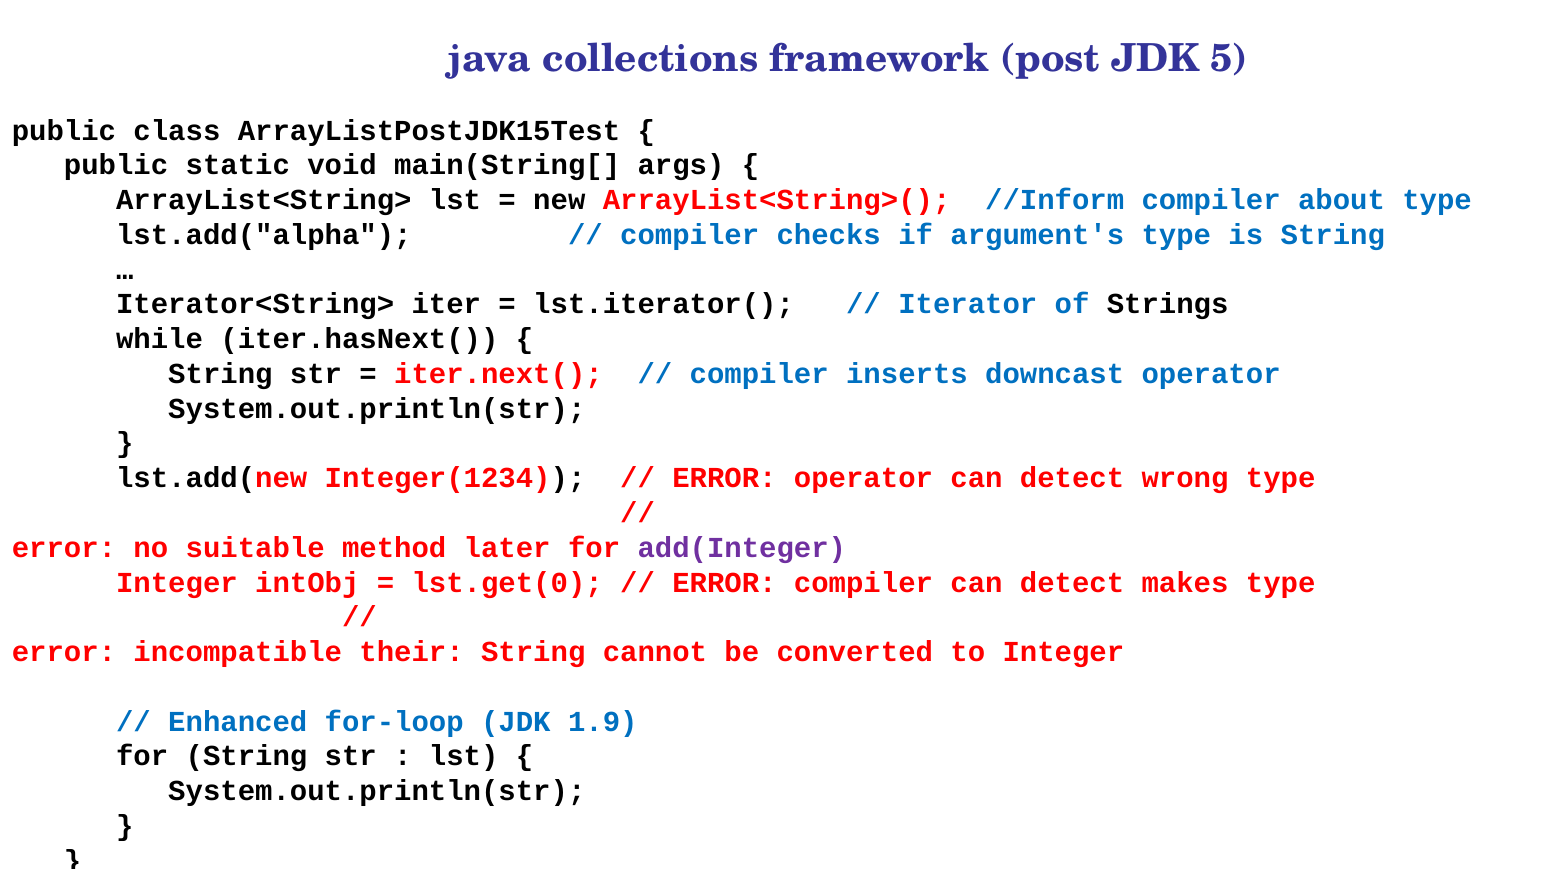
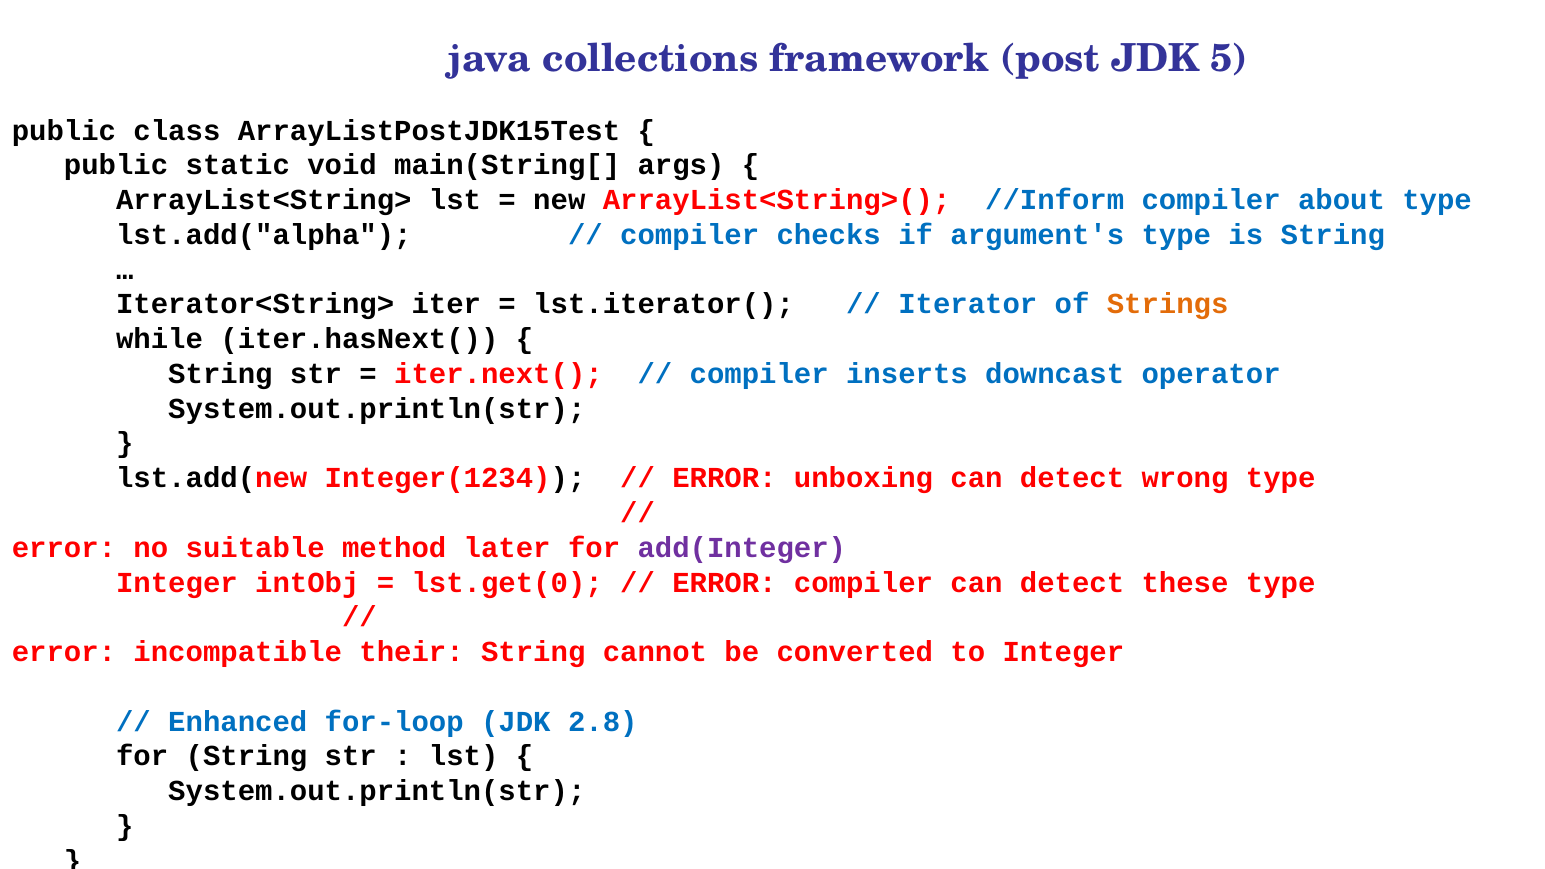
Strings colour: black -> orange
ERROR operator: operator -> unboxing
makes: makes -> these
1.9: 1.9 -> 2.8
